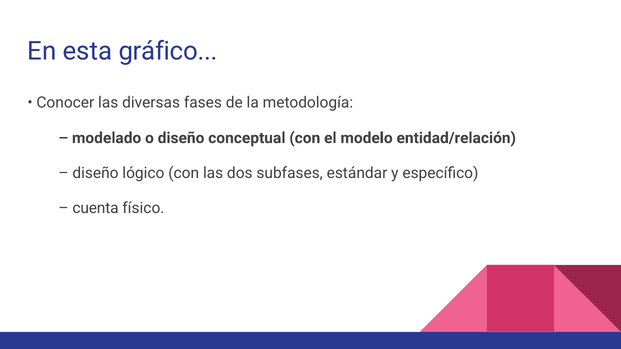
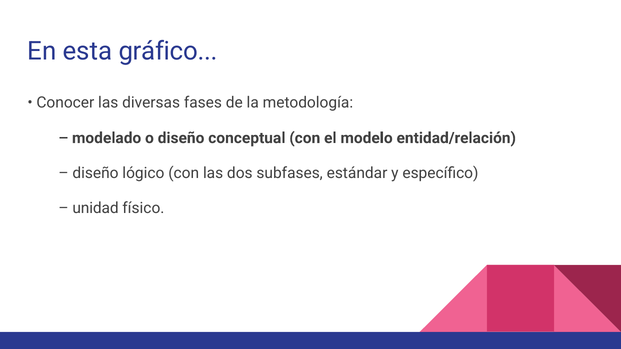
cuenta: cuenta -> unidad
